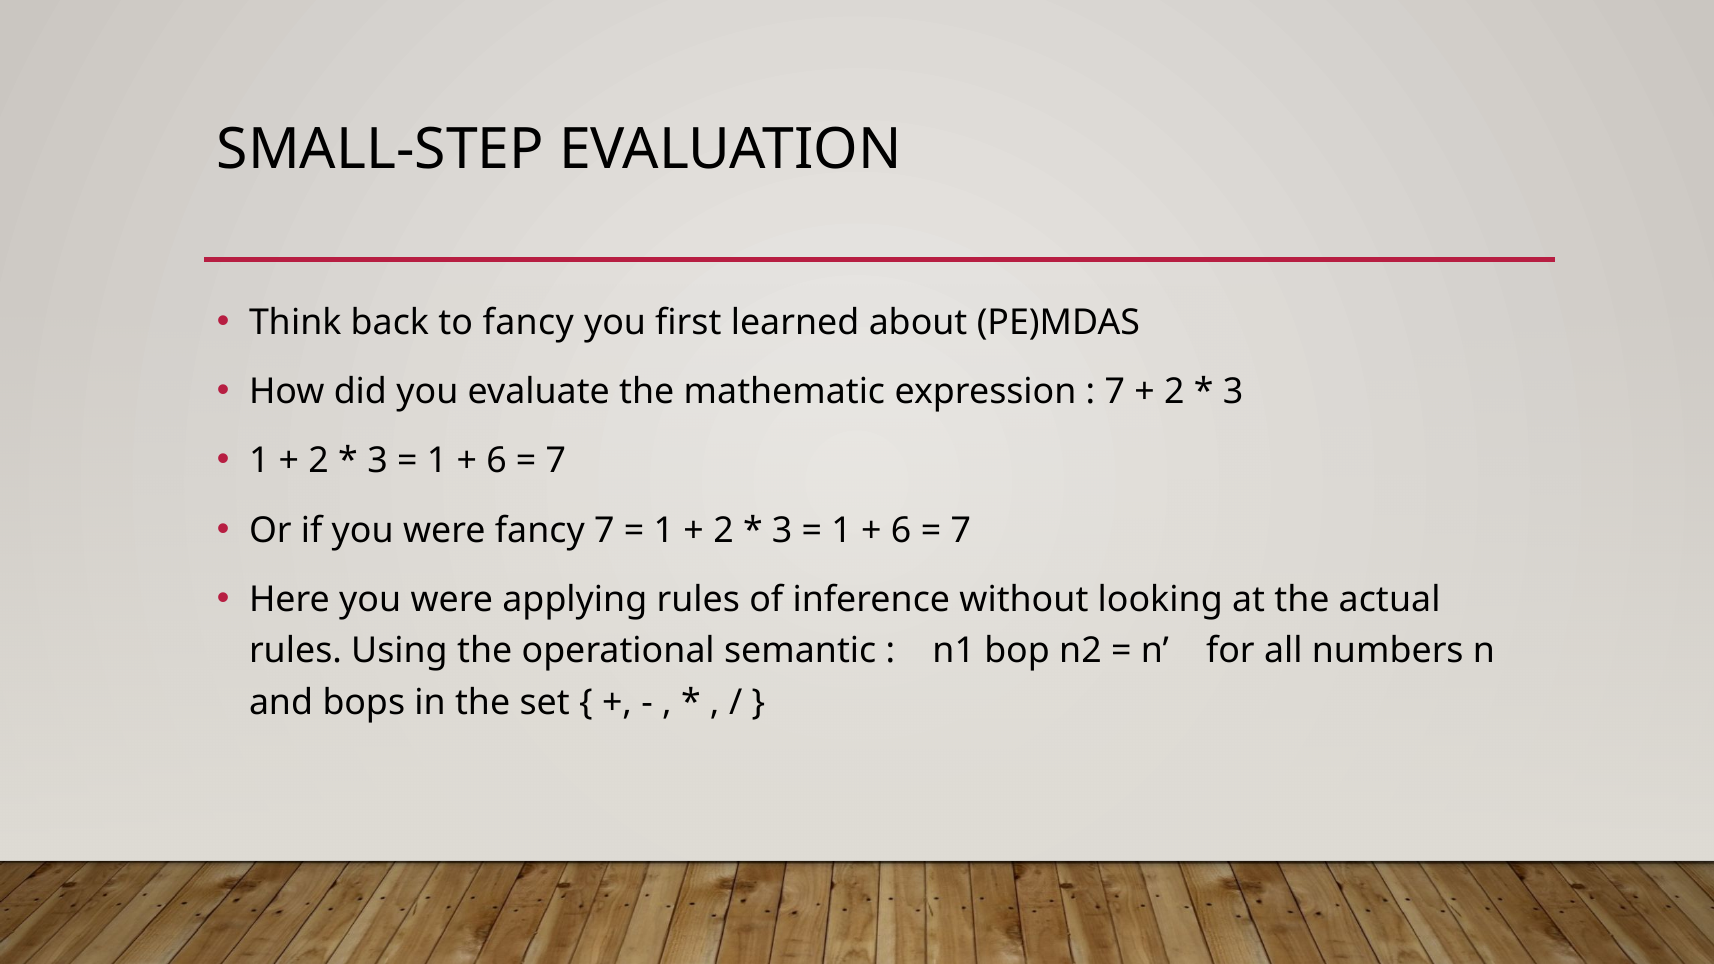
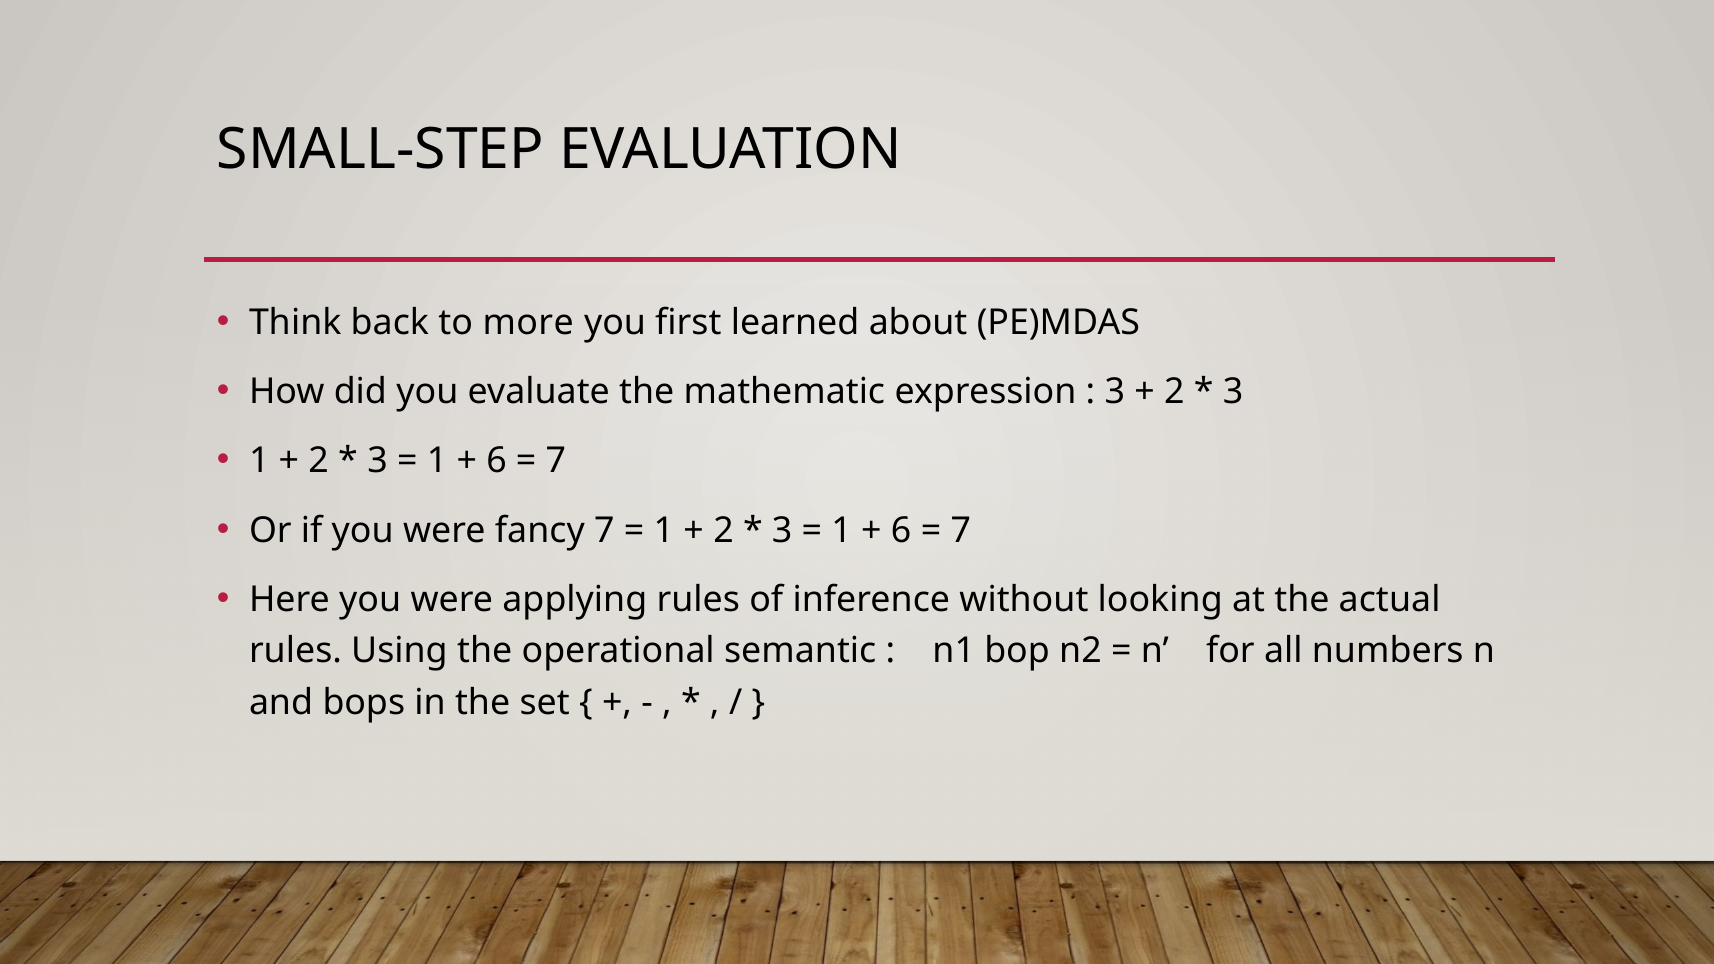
to fancy: fancy -> more
7 at (1115, 392): 7 -> 3
